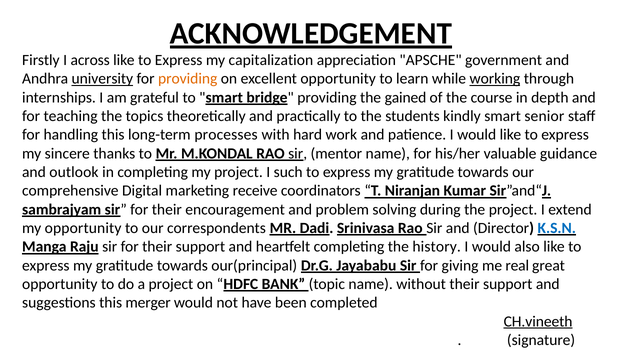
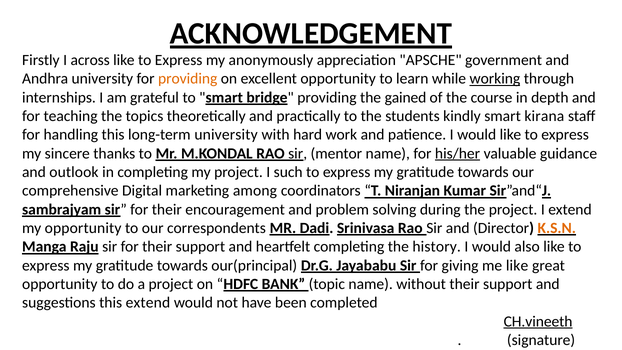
capitalization: capitalization -> anonymously
university at (102, 79) underline: present -> none
senior: senior -> kirana
long-term processes: processes -> university
his/her underline: none -> present
receive: receive -> among
K.S.N colour: blue -> orange
me real: real -> like
this merger: merger -> extend
